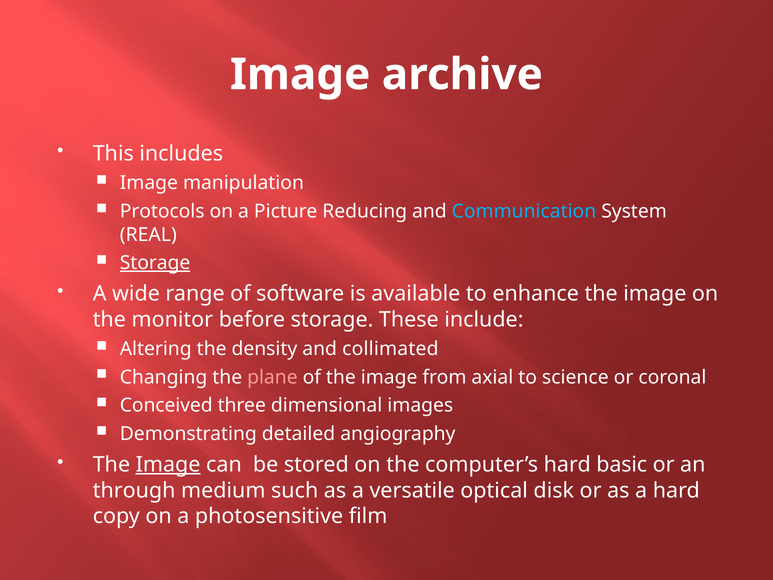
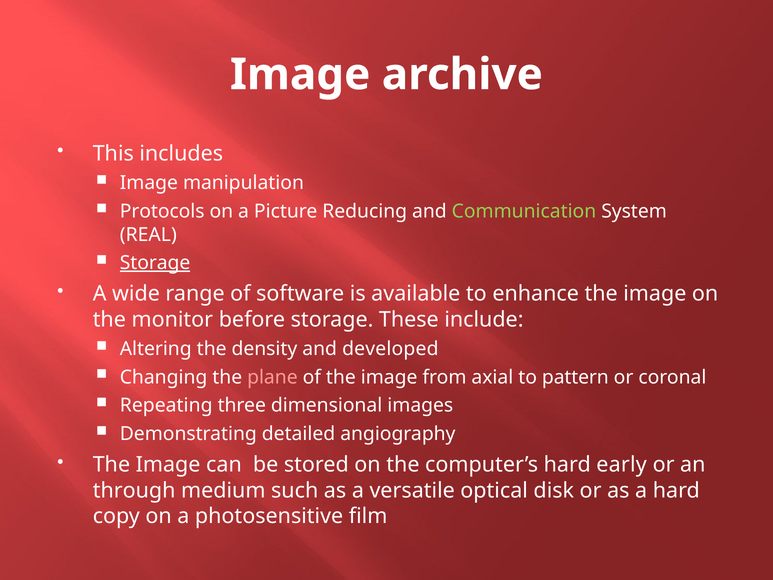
Communication colour: light blue -> light green
collimated: collimated -> developed
science: science -> pattern
Conceived: Conceived -> Repeating
Image at (168, 464) underline: present -> none
basic: basic -> early
